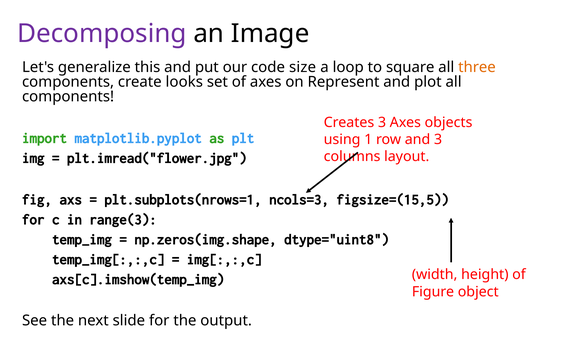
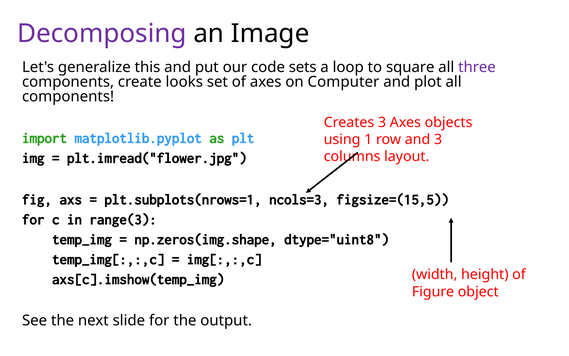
size: size -> sets
three colour: orange -> purple
Represent: Represent -> Computer
